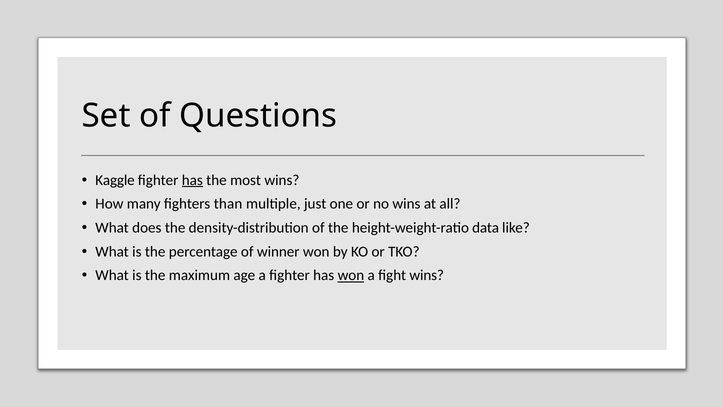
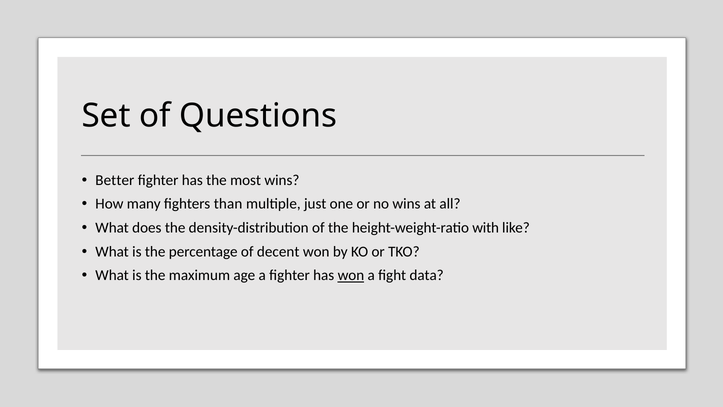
Kaggle: Kaggle -> Better
has at (192, 180) underline: present -> none
data: data -> with
winner: winner -> decent
fight wins: wins -> data
